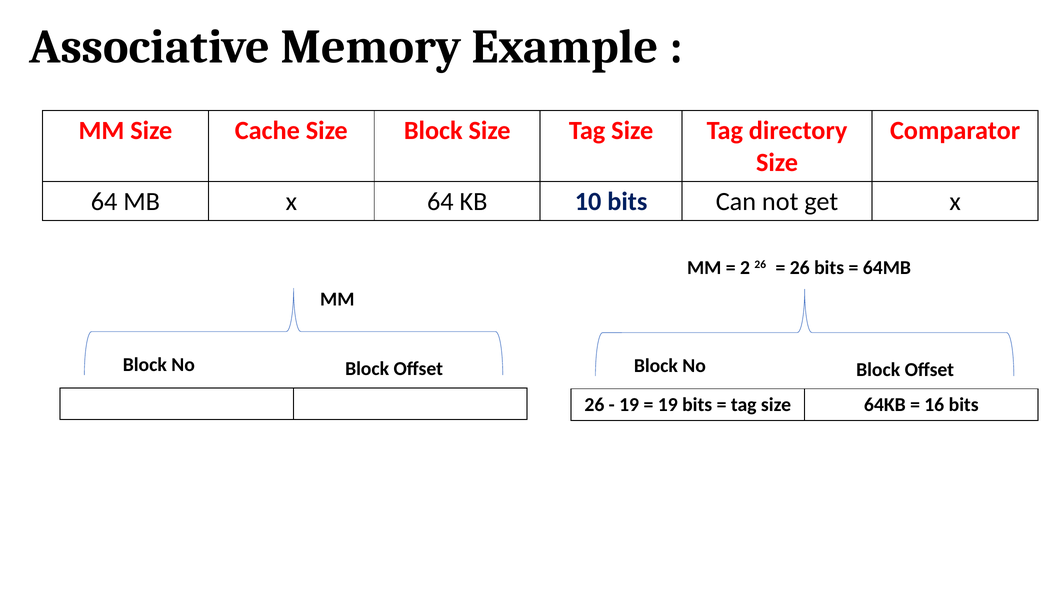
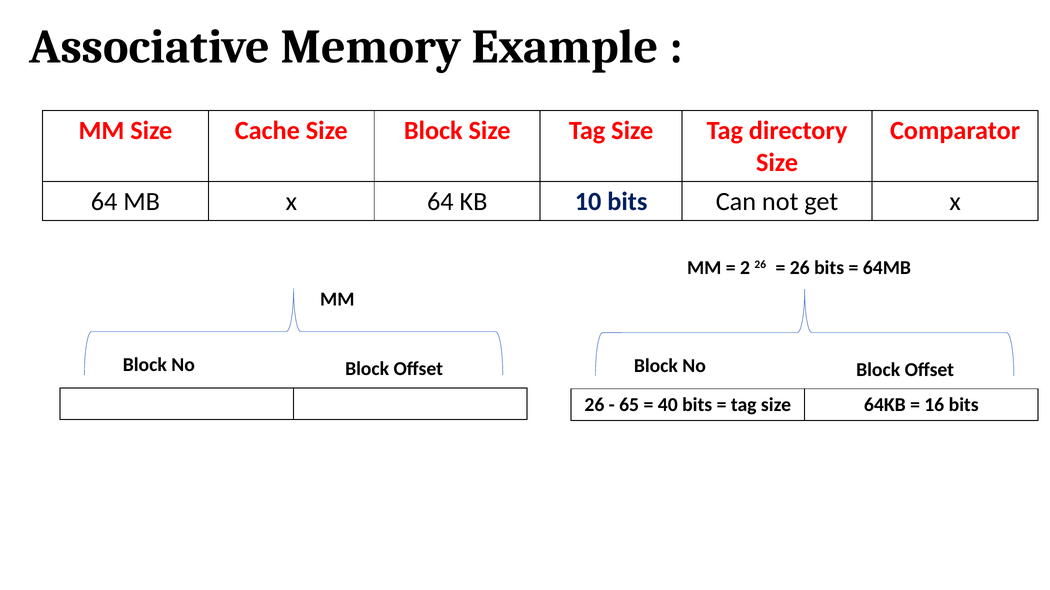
19 at (629, 405): 19 -> 65
19 at (668, 405): 19 -> 40
